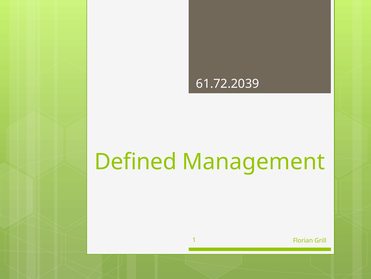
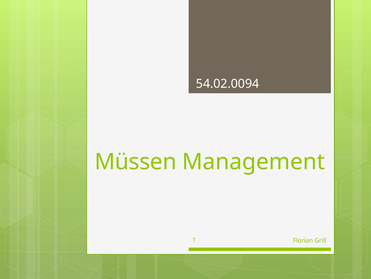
61.72.2039: 61.72.2039 -> 54.02.0094
Defined: Defined -> Müssen
